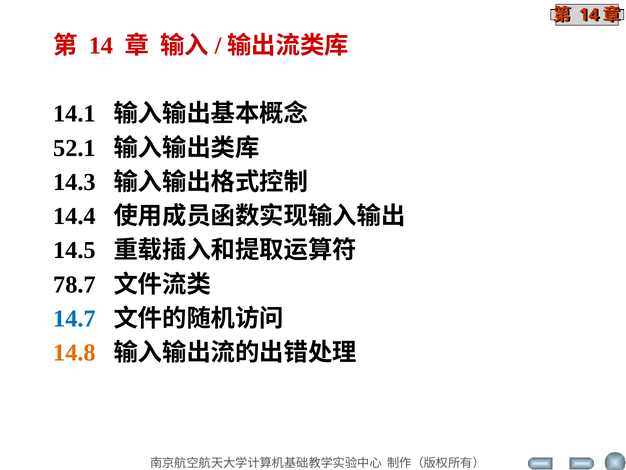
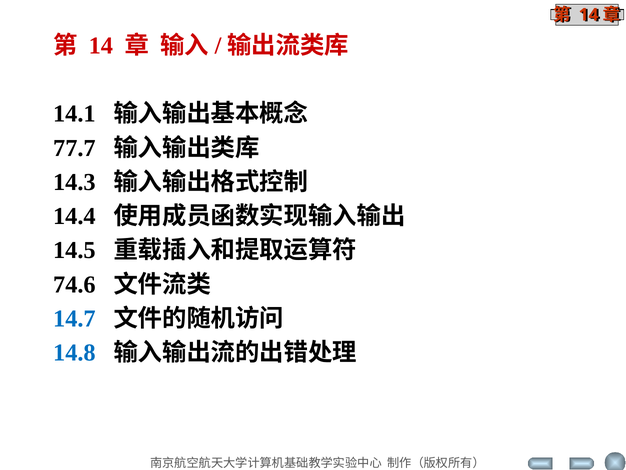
52.1: 52.1 -> 77.7
78.7: 78.7 -> 74.6
14.8 colour: orange -> blue
